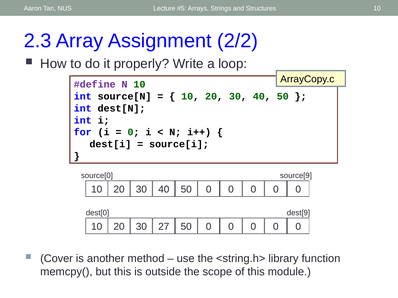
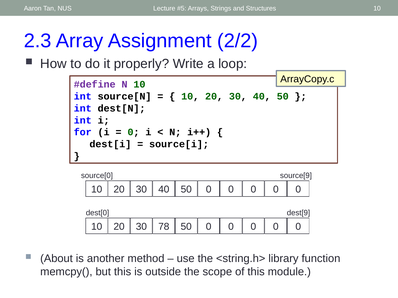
27: 27 -> 78
Cover: Cover -> About
